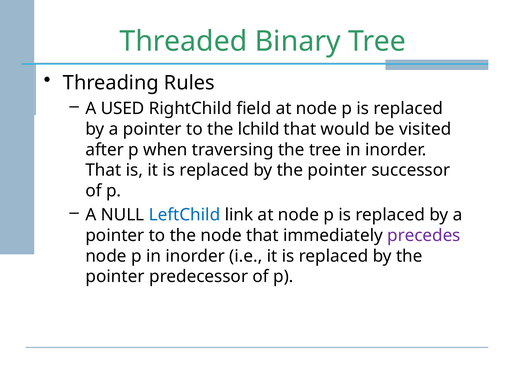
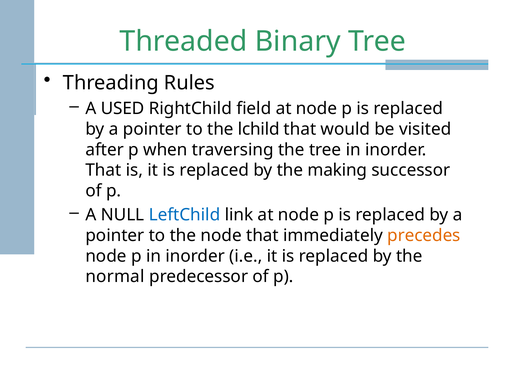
pointer at (337, 170): pointer -> making
precedes colour: purple -> orange
pointer at (115, 276): pointer -> normal
